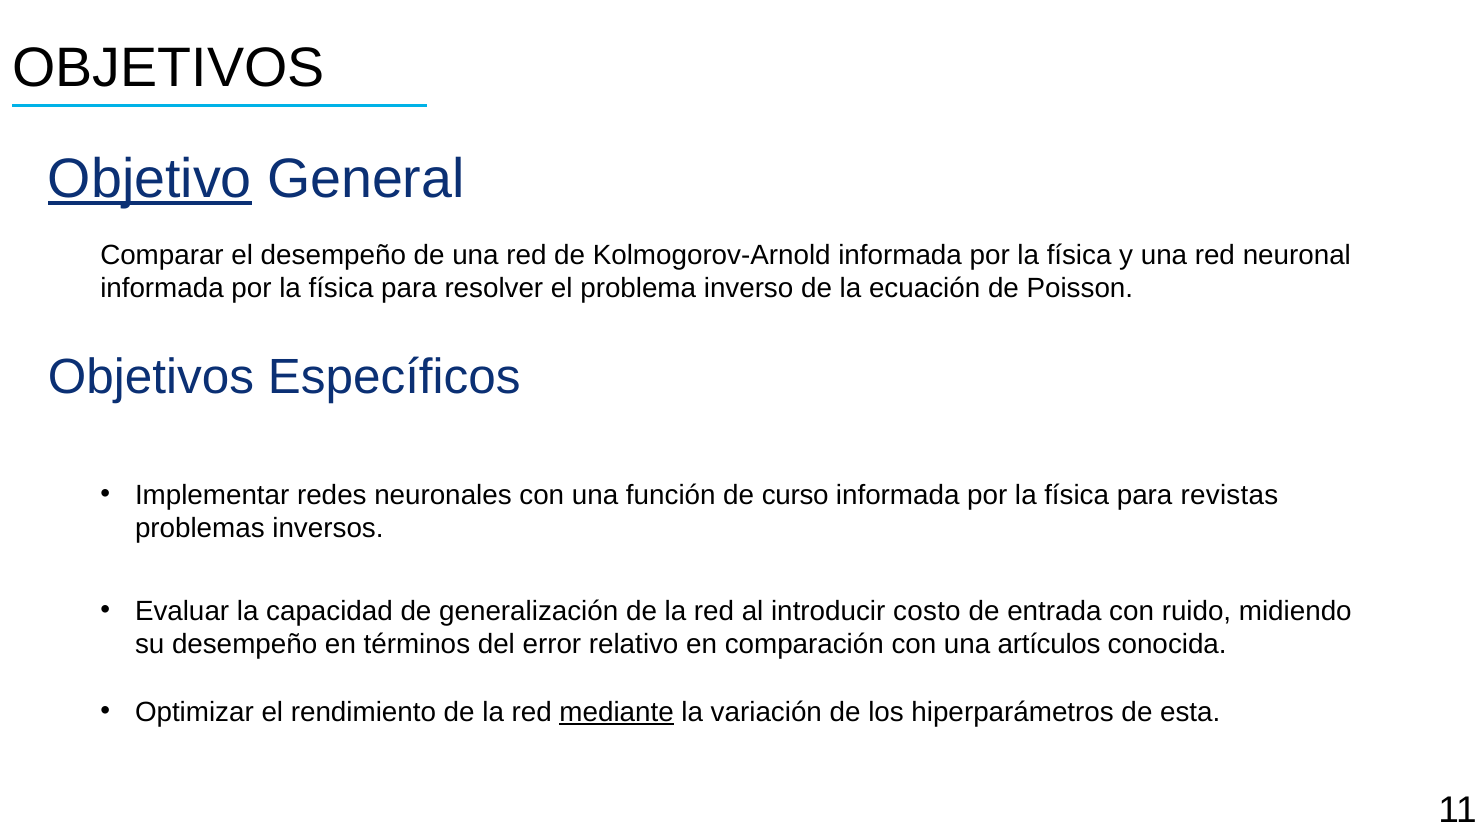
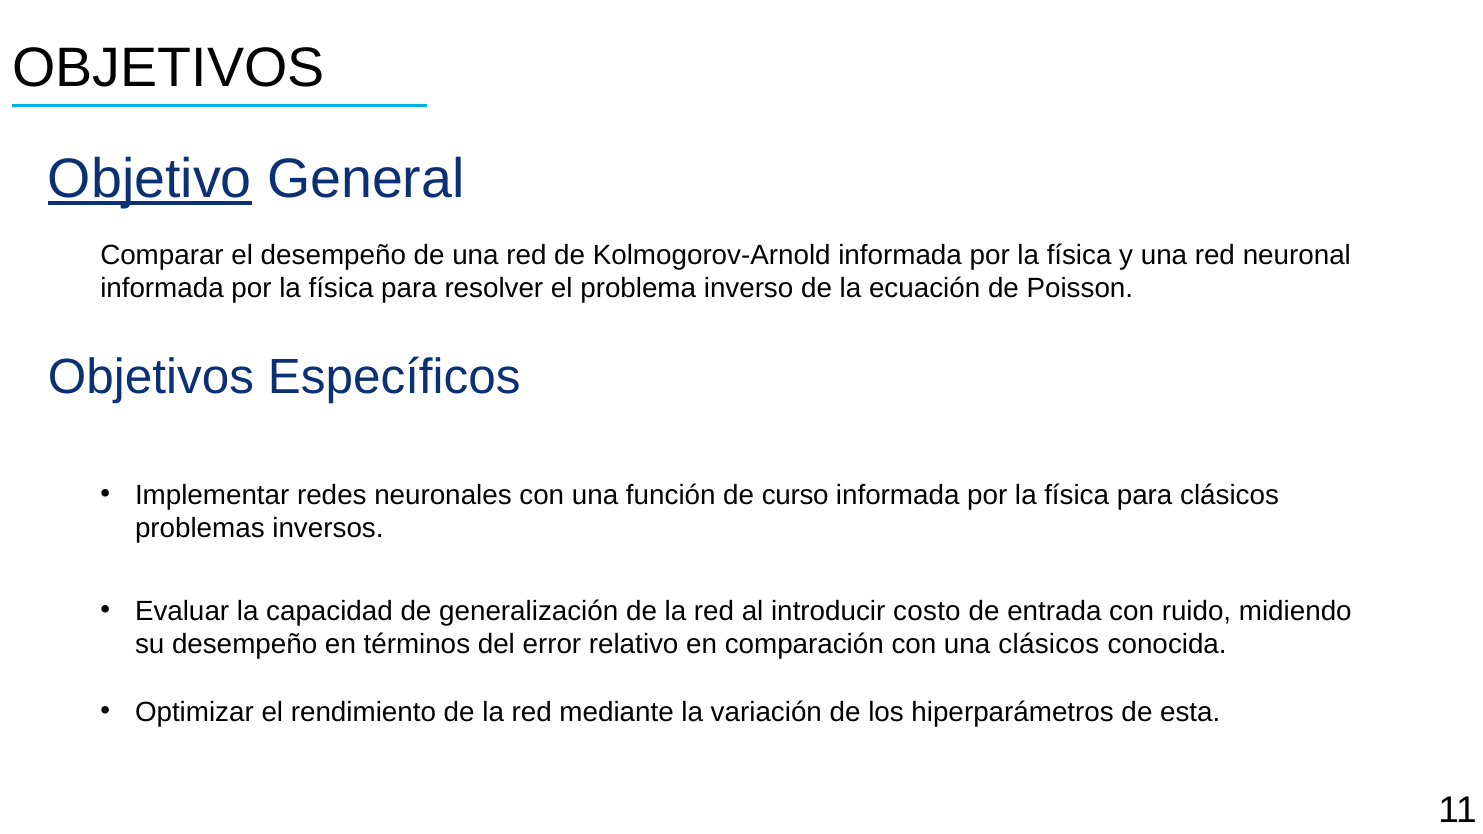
para revistas: revistas -> clásicos
una artículos: artículos -> clásicos
mediante underline: present -> none
